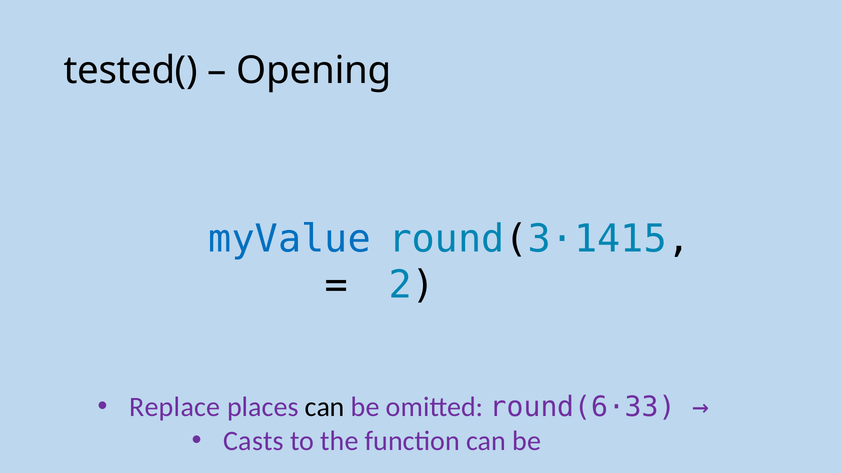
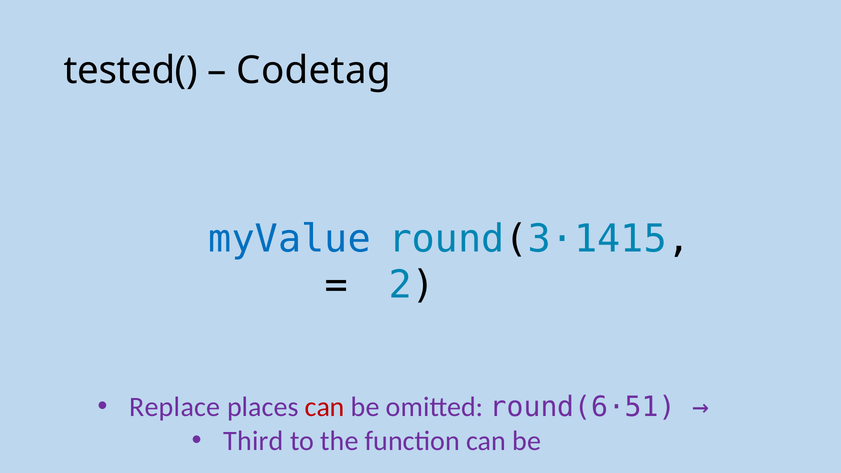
Opening: Opening -> Codetag
can at (325, 407) colour: black -> red
round(6·33: round(6·33 -> round(6·51
Casts: Casts -> Third
